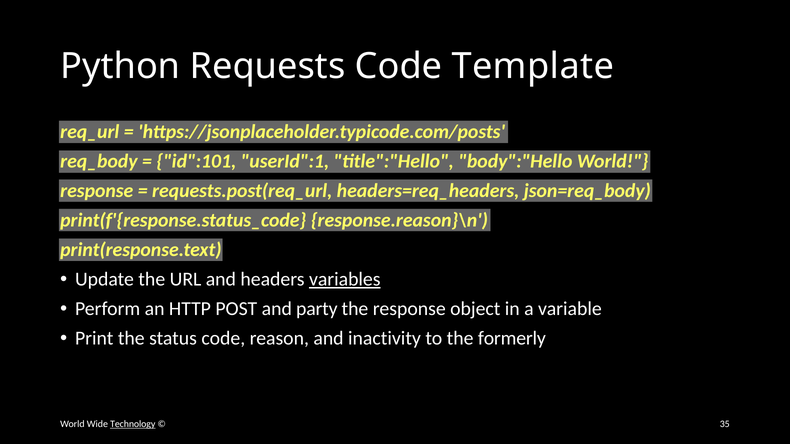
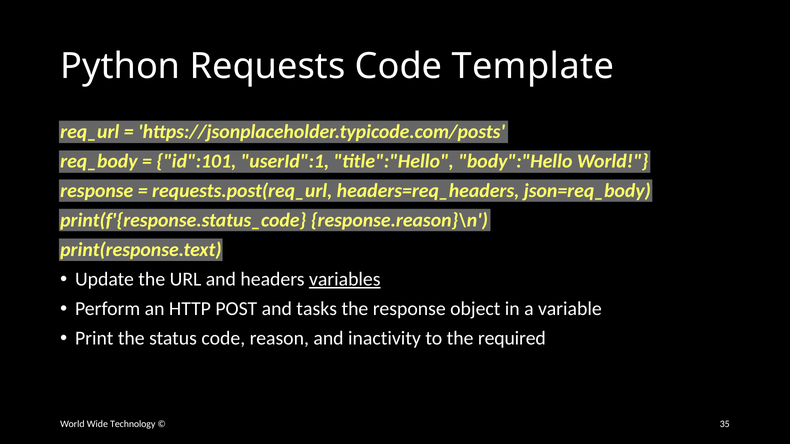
party: party -> tasks
formerly: formerly -> required
Technology underline: present -> none
